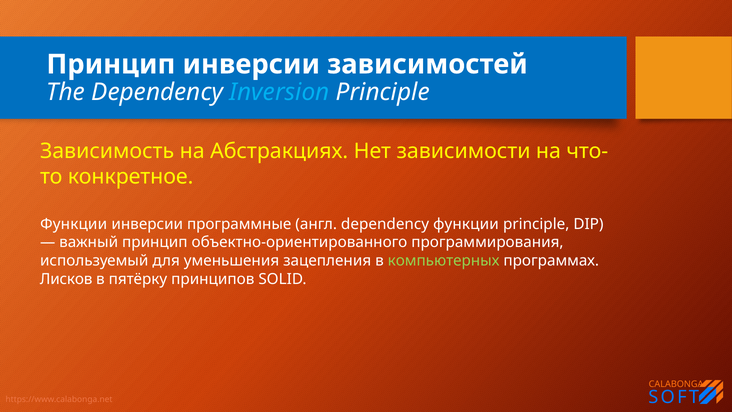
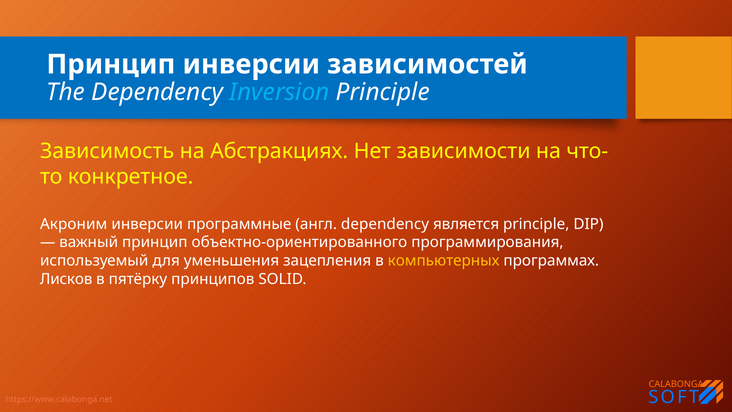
Функции at (74, 224): Функции -> Акроним
dependency функции: функции -> является
компьютерных colour: light green -> yellow
